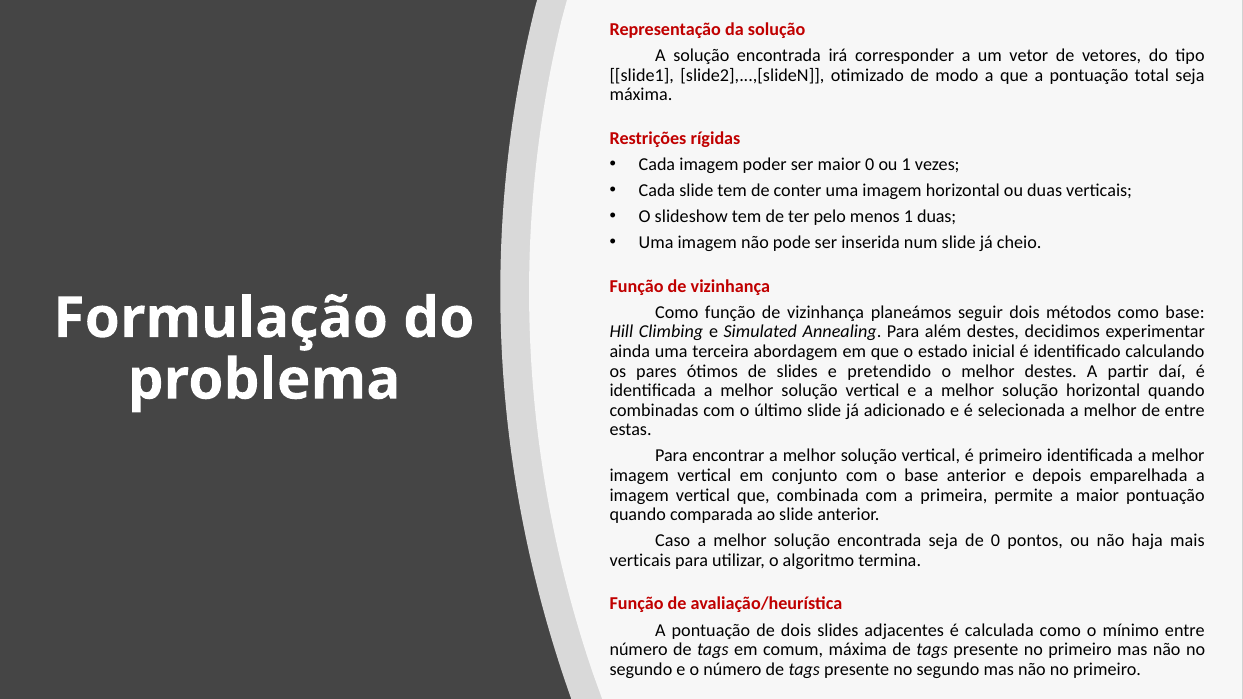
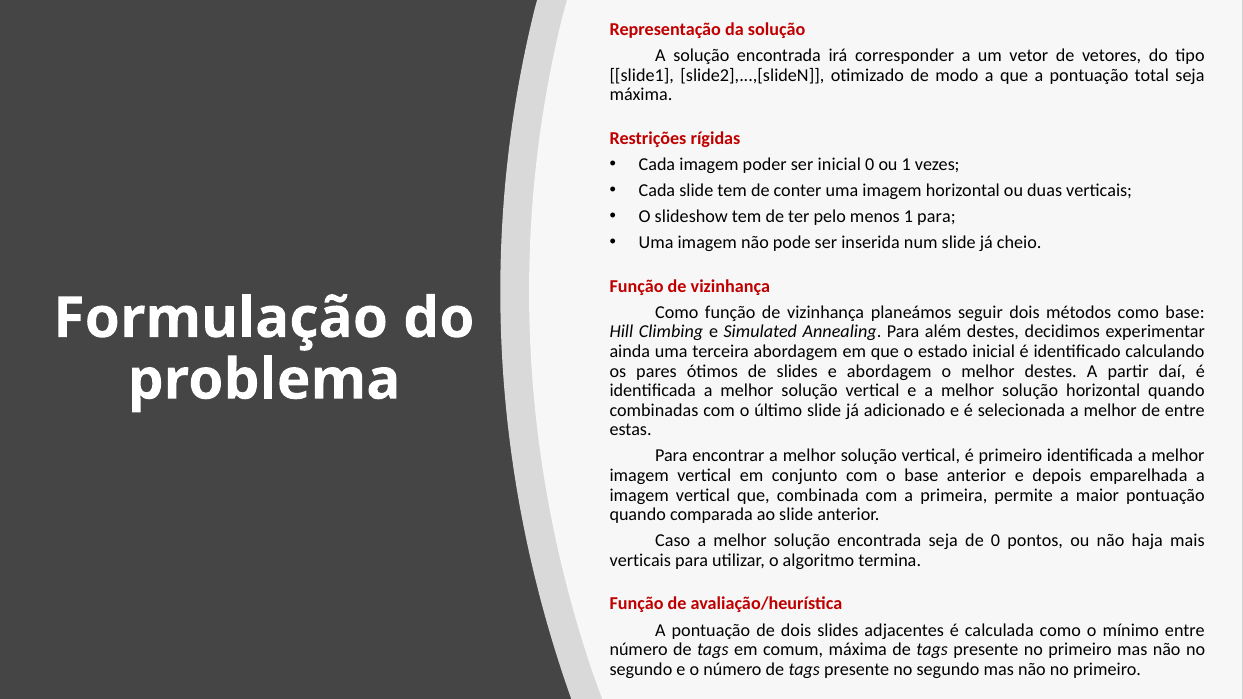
ser maior: maior -> inicial
1 duas: duas -> para
e pretendido: pretendido -> abordagem
